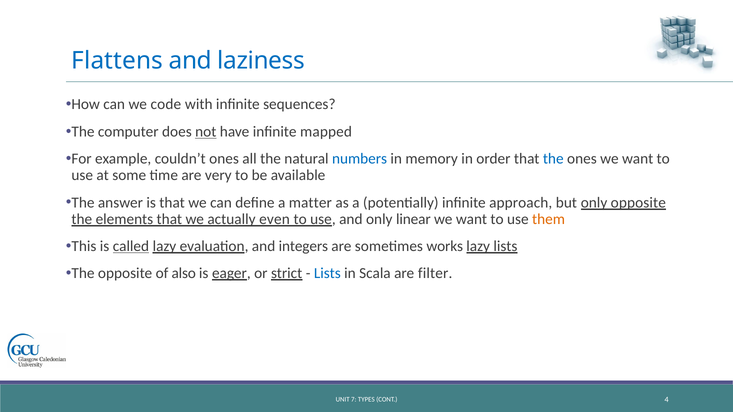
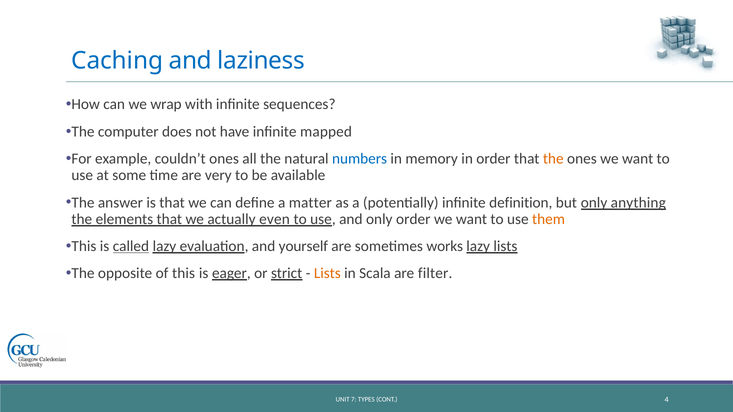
Flattens: Flattens -> Caching
code: code -> wrap
not underline: present -> none
the at (553, 159) colour: blue -> orange
approach: approach -> definition
only opposite: opposite -> anything
only linear: linear -> order
integers: integers -> yourself
of also: also -> this
Lists at (327, 274) colour: blue -> orange
